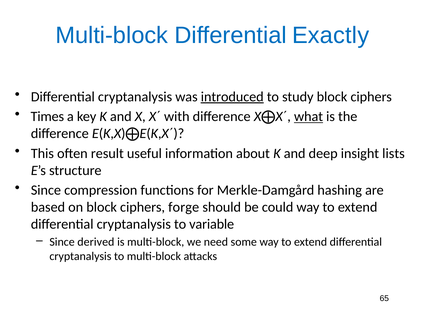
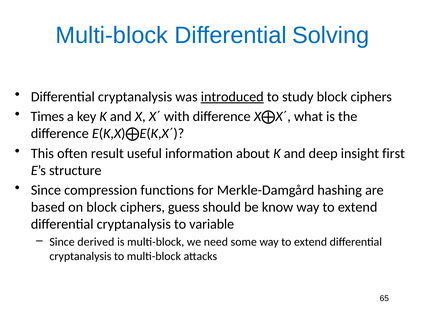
Exactly: Exactly -> Solving
what underline: present -> none
lists: lists -> first
forge: forge -> guess
could: could -> know
